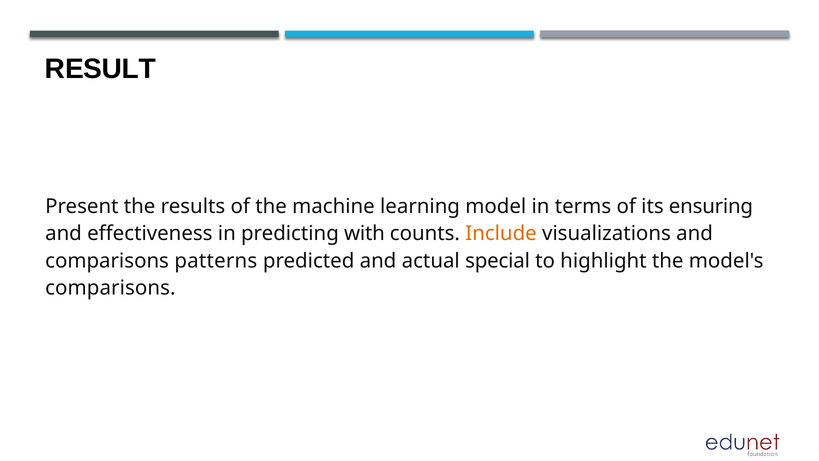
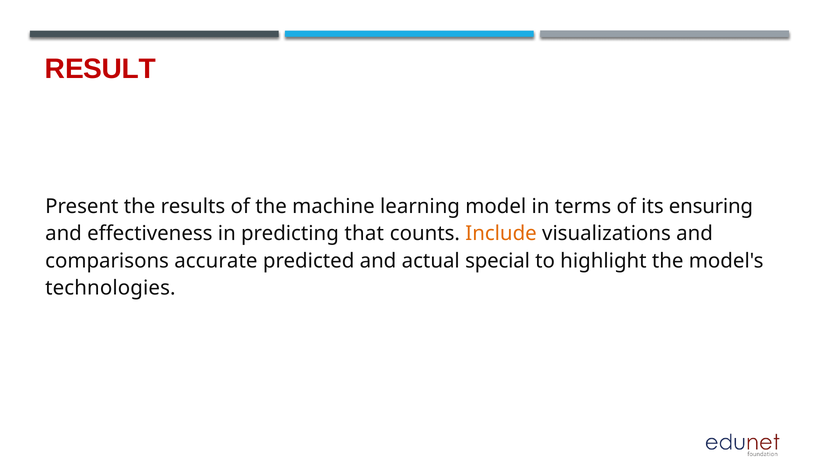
RESULT colour: black -> red
with: with -> that
patterns: patterns -> accurate
comparisons at (110, 288): comparisons -> technologies
